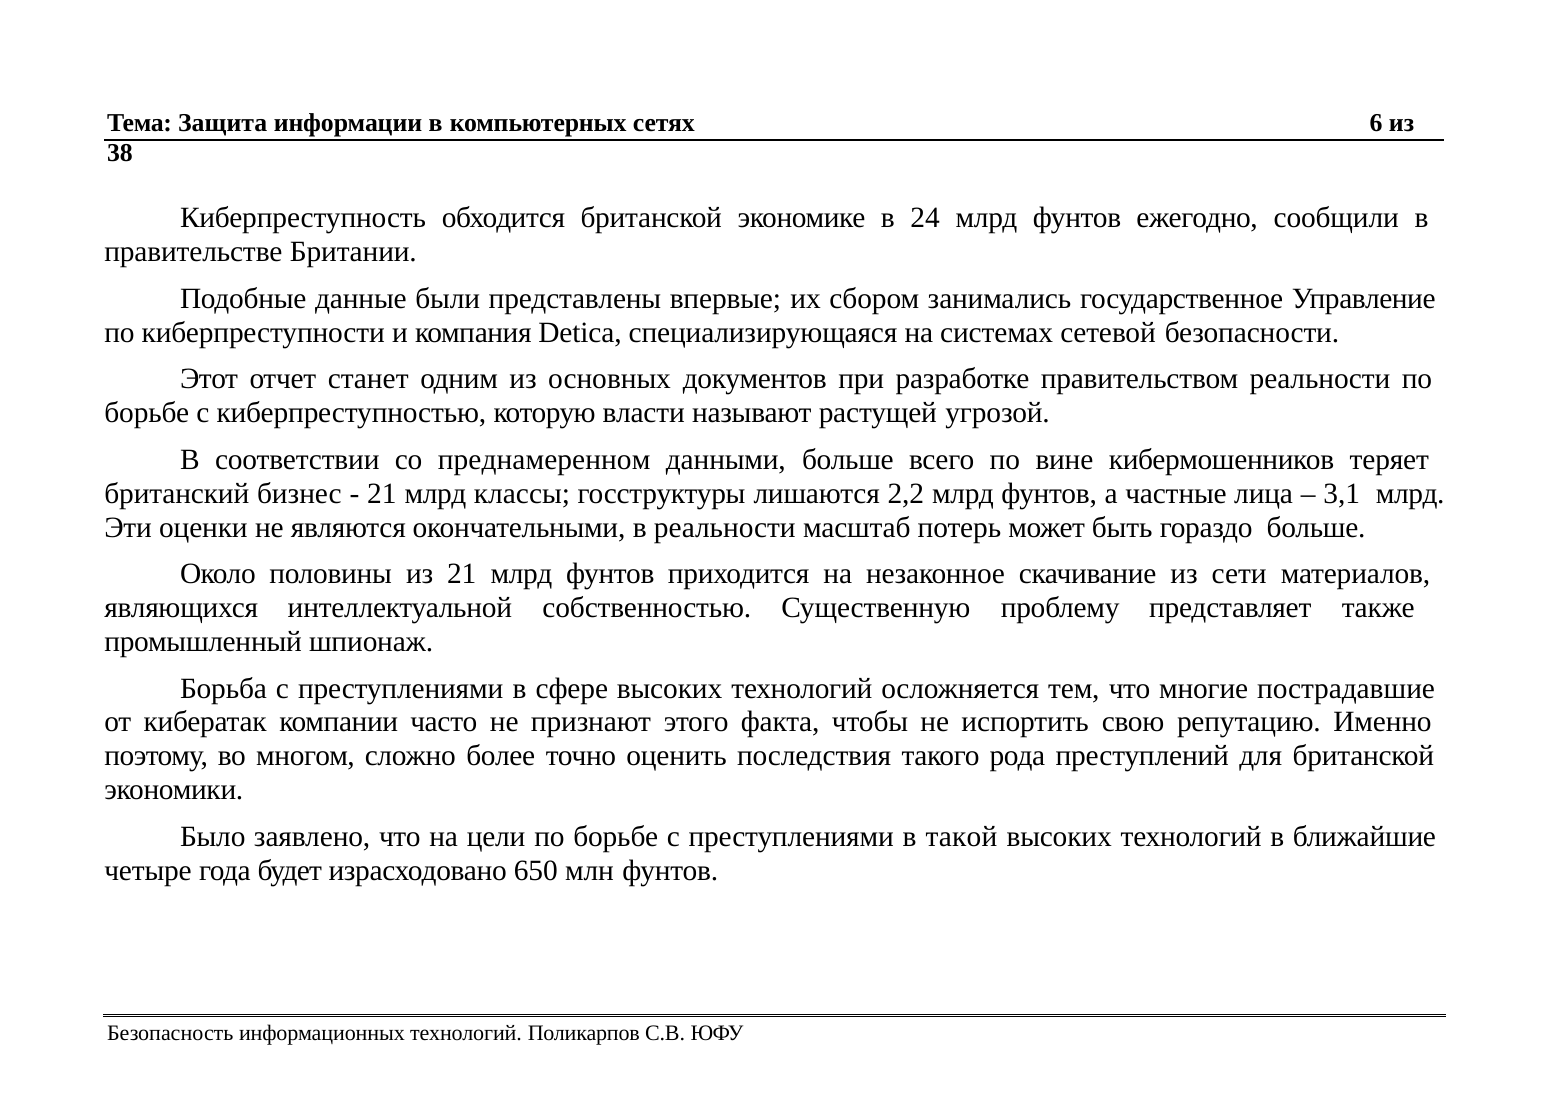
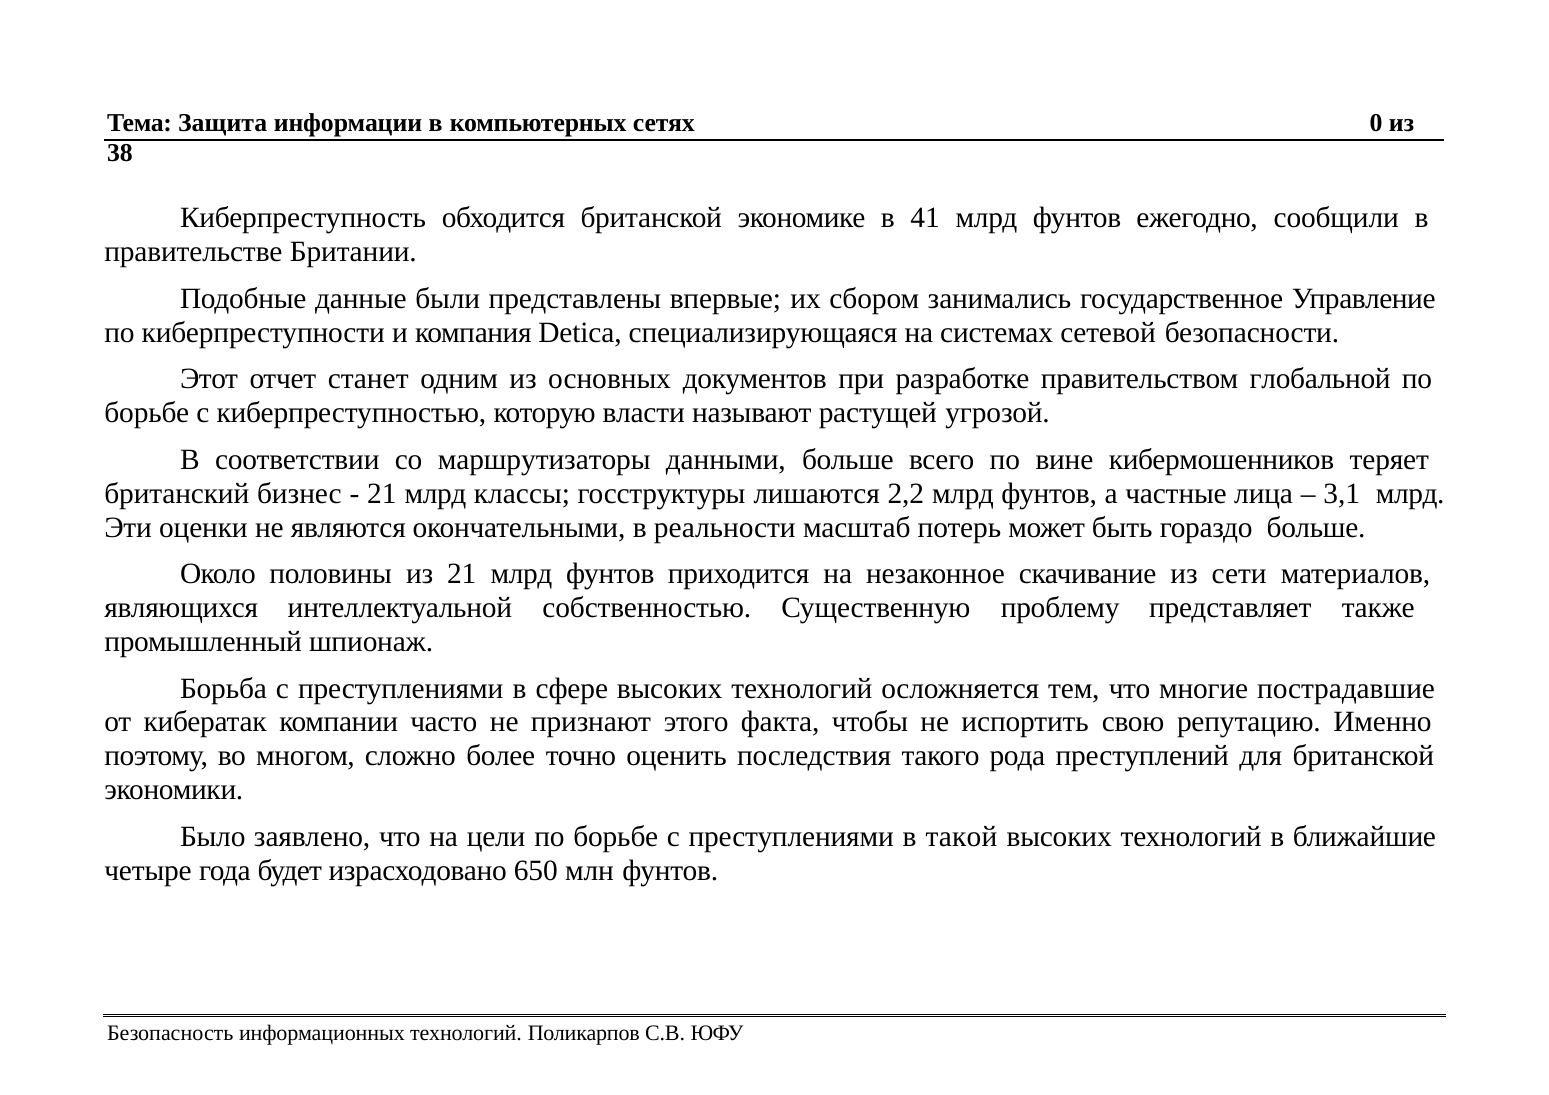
6: 6 -> 0
24: 24 -> 41
правительством реальности: реальности -> глобальной
преднамеренном: преднамеренном -> маршрутизаторы
